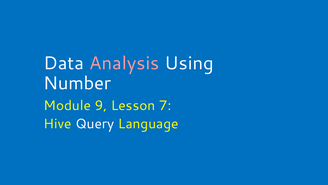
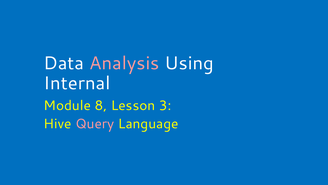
Number: Number -> Internal
9: 9 -> 8
7: 7 -> 3
Query colour: white -> pink
